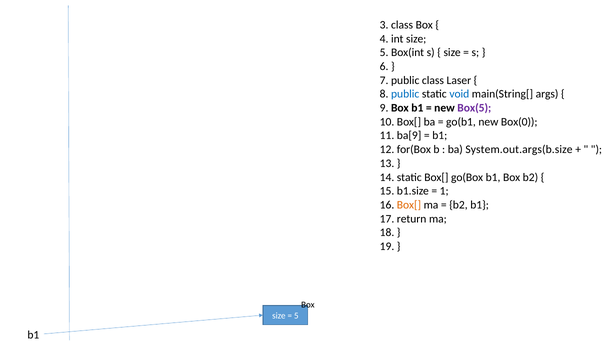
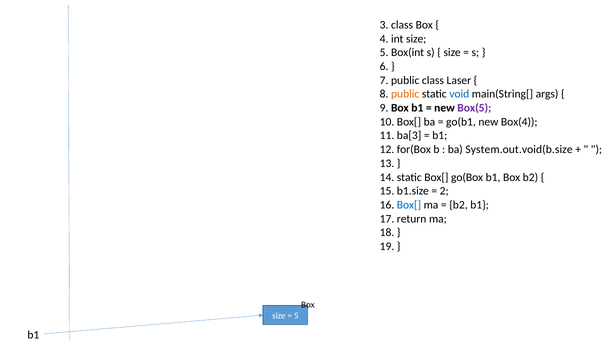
public at (405, 94) colour: blue -> orange
Box(0: Box(0 -> Box(4
ba[9: ba[9 -> ba[3
System.out.args(b.size: System.out.args(b.size -> System.out.void(b.size
1: 1 -> 2
Box[ at (409, 205) colour: orange -> blue
